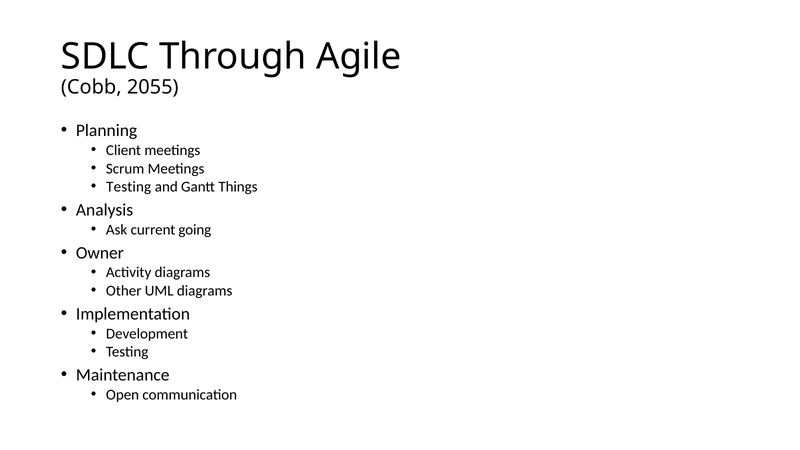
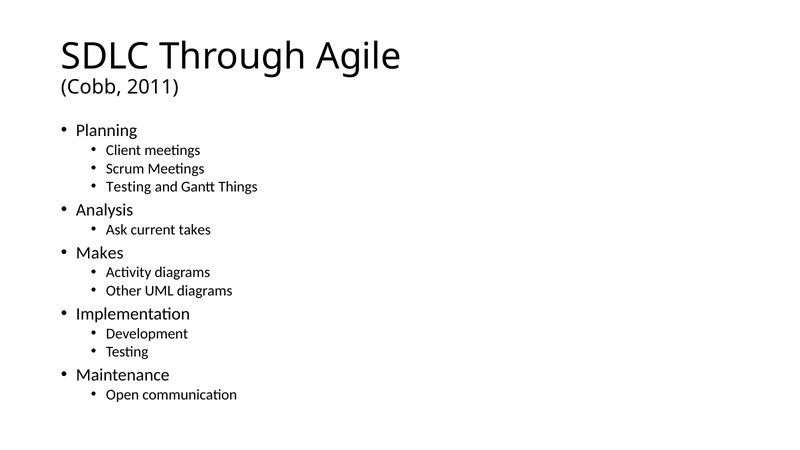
2055: 2055 -> 2011
going: going -> takes
Owner: Owner -> Makes
